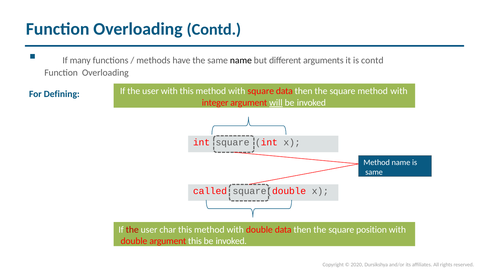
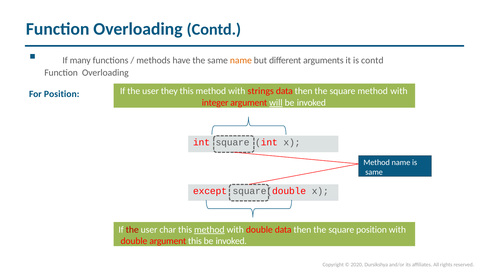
name at (241, 60) colour: black -> orange
user with: with -> they
with square: square -> strings
For Defining: Defining -> Position
called: called -> except
method at (209, 230) underline: none -> present
